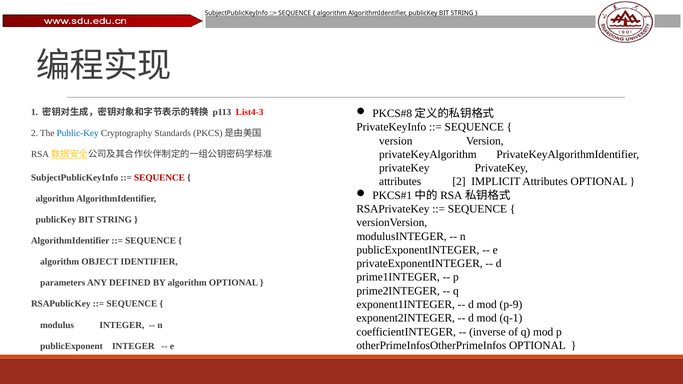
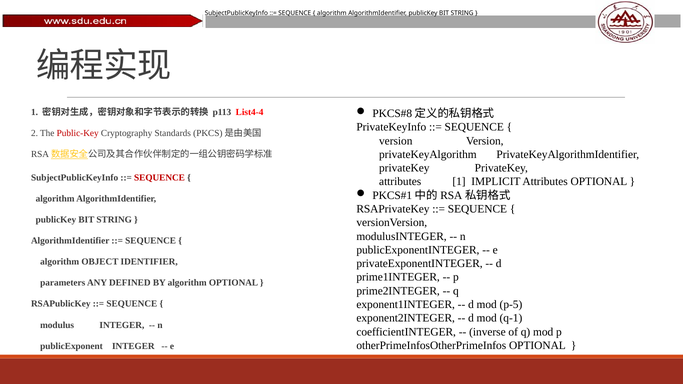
List4-3: List4-3 -> List4-4
Public-Key colour: blue -> red
attributes 2: 2 -> 1
p-9: p-9 -> p-5
